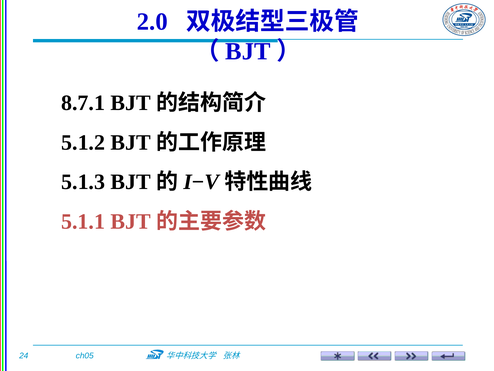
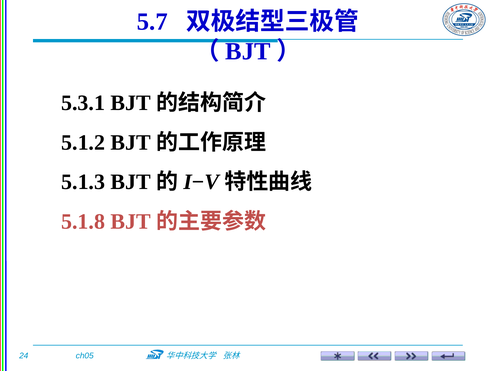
2.0: 2.0 -> 5.7
8.7.1: 8.7.1 -> 5.3.1
5.1.1: 5.1.1 -> 5.1.8
